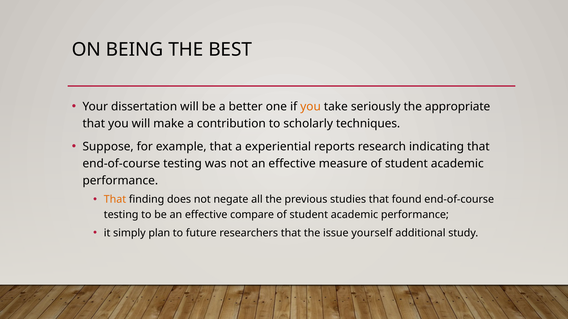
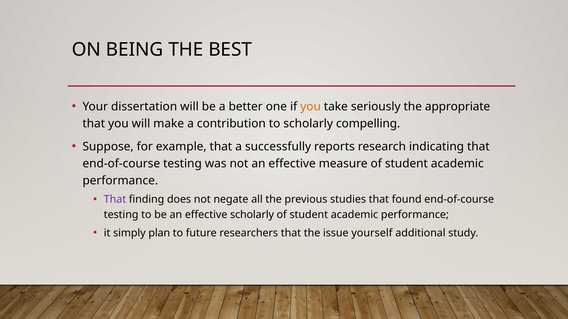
techniques: techniques -> compelling
experiential: experiential -> successfully
That at (115, 200) colour: orange -> purple
effective compare: compare -> scholarly
